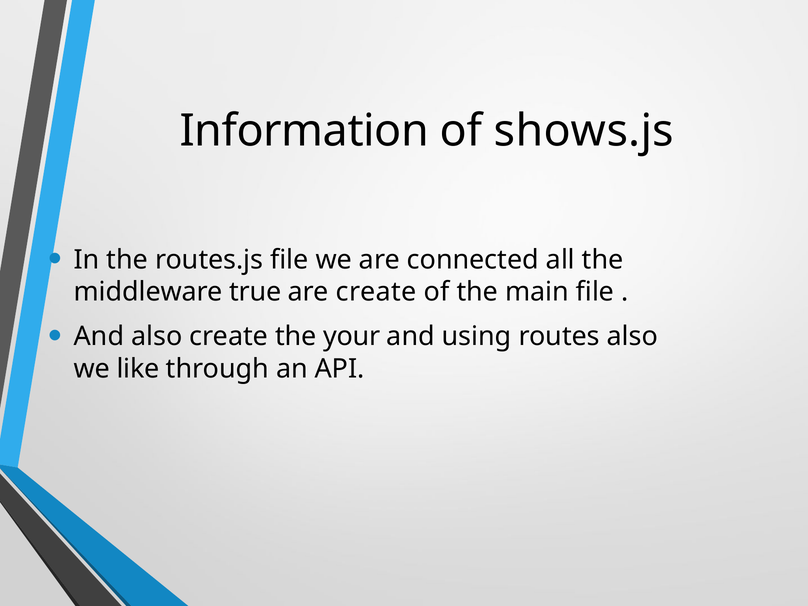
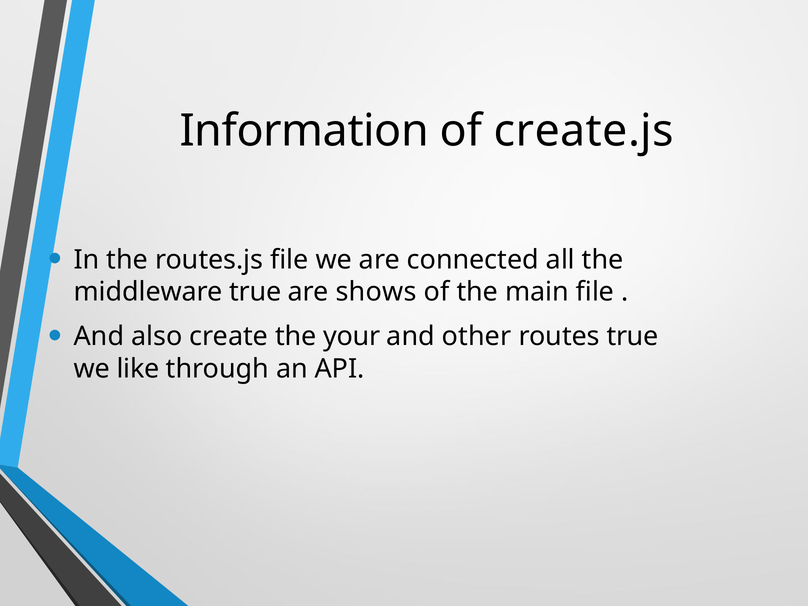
shows.js: shows.js -> create.js
are create: create -> shows
using: using -> other
routes also: also -> true
